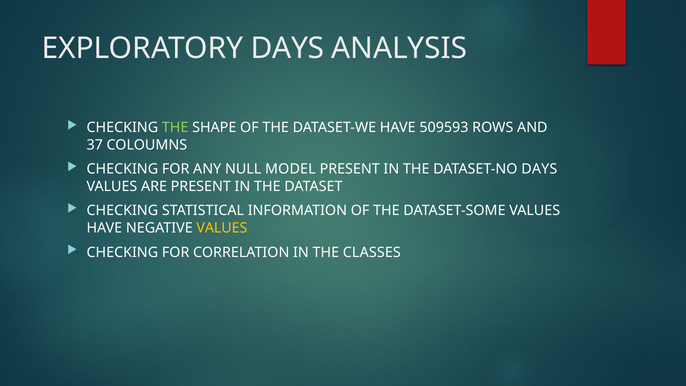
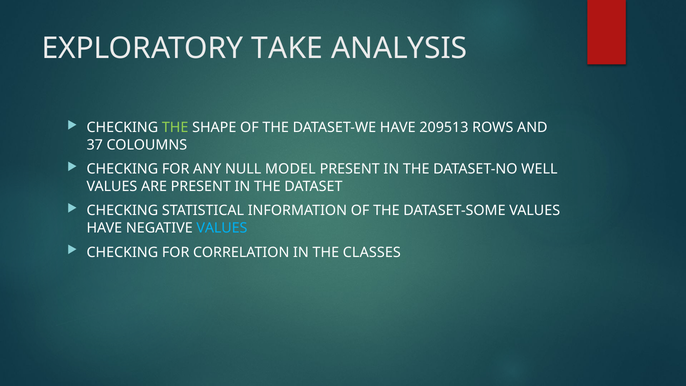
EXPLORATORY DAYS: DAYS -> TAKE
509593: 509593 -> 209513
DATASET-NO DAYS: DAYS -> WELL
VALUES at (222, 228) colour: yellow -> light blue
